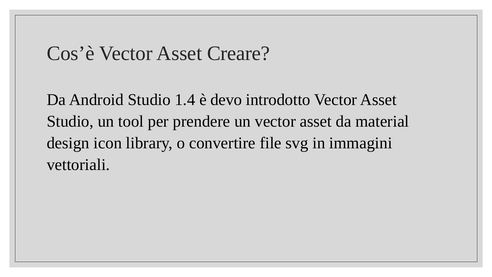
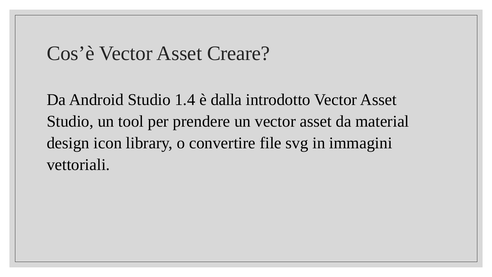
devo: devo -> dalla
